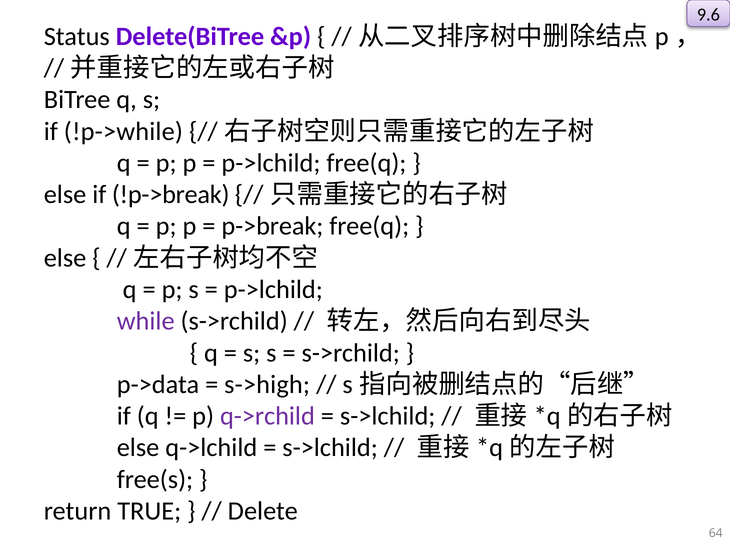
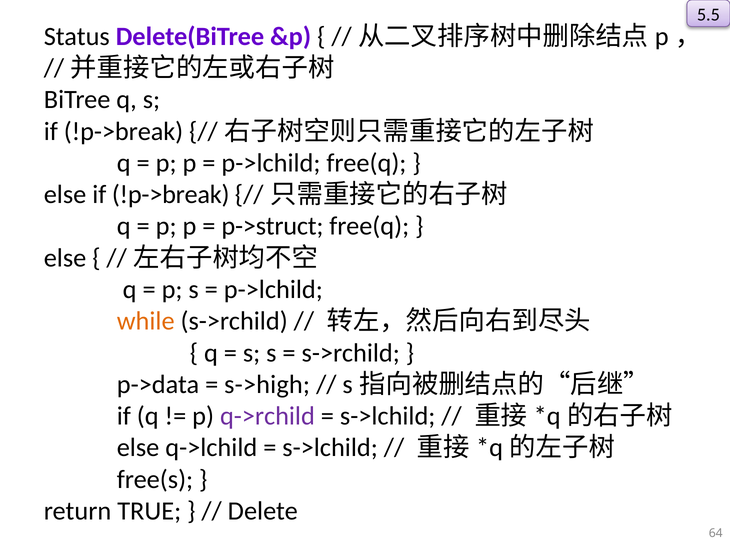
9.6: 9.6 -> 5.5
!p->while at (123, 131): !p->while -> !p->break
p->break: p->break -> p->struct
while colour: purple -> orange
